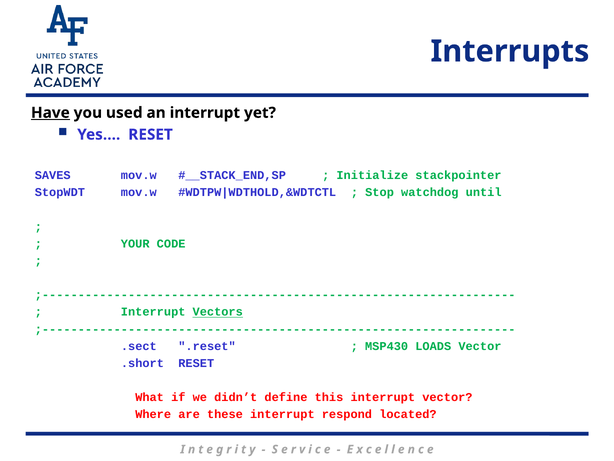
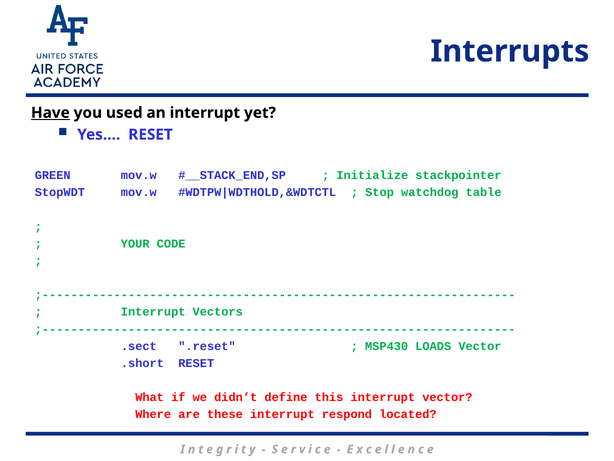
SAVES: SAVES -> GREEN
until: until -> table
Vectors underline: present -> none
